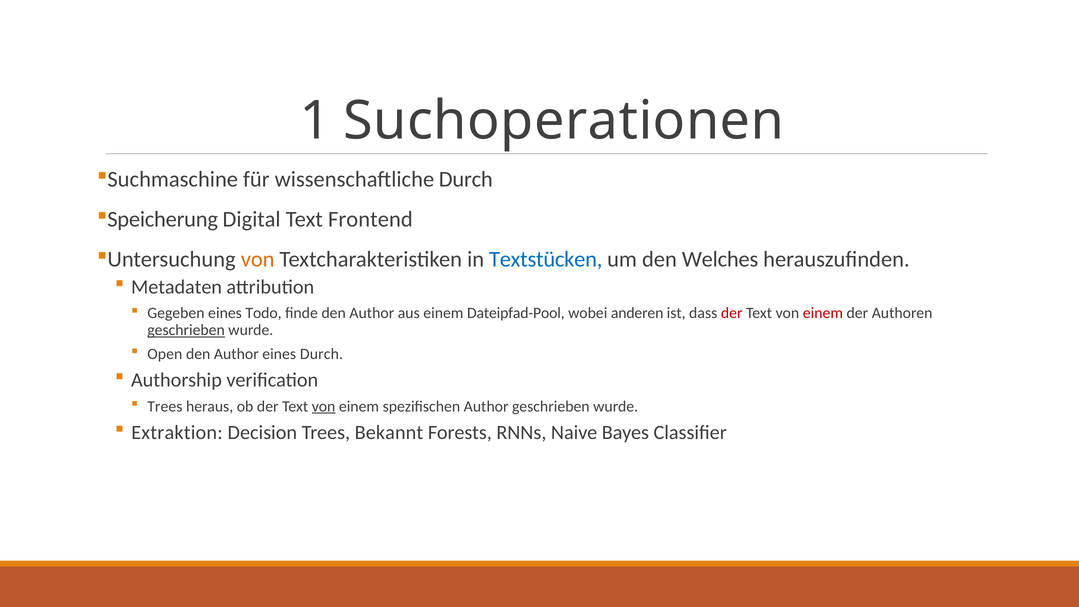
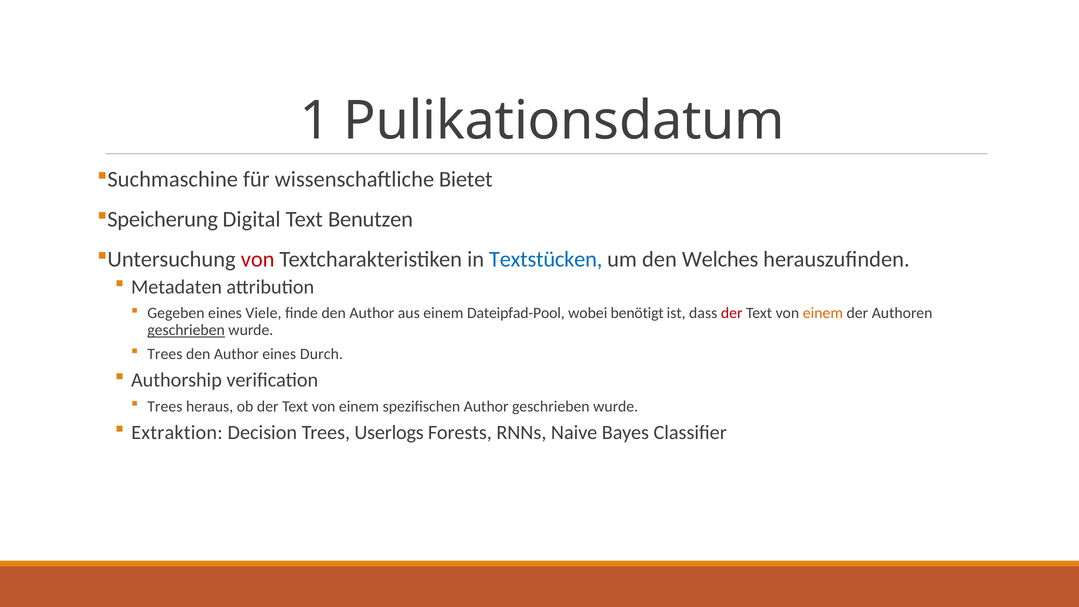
Suchoperationen: Suchoperationen -> Pulikationsdatum
wissenschaftliche Durch: Durch -> Bietet
Frontend: Frontend -> Benutzen
von at (258, 259) colour: orange -> red
Todo: Todo -> Viele
anderen: anderen -> benötigt
einem at (823, 313) colour: red -> orange
Open at (165, 354): Open -> Trees
von at (324, 406) underline: present -> none
Bekannt: Bekannt -> Userlogs
